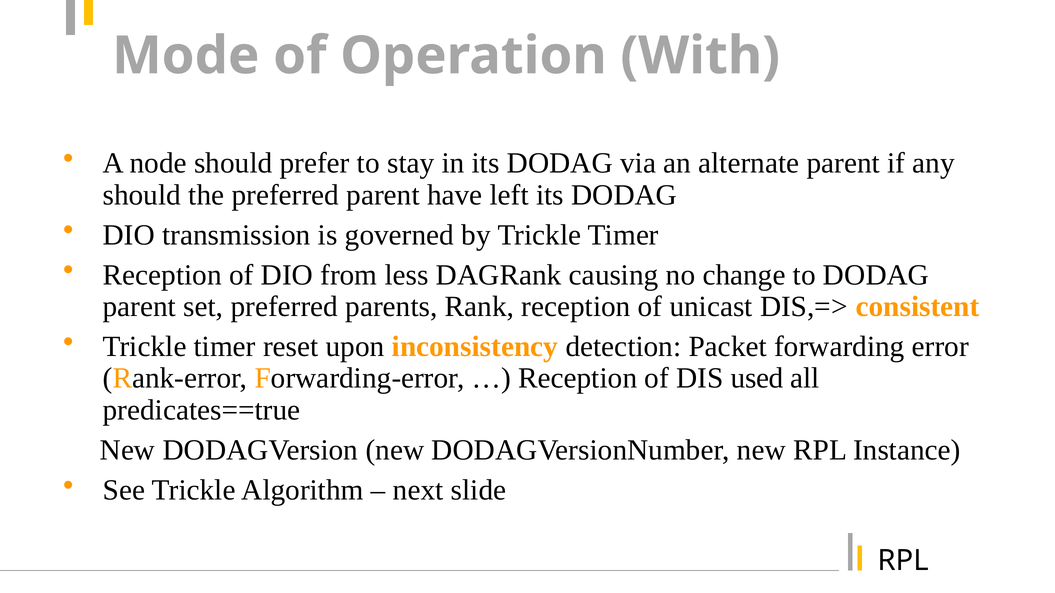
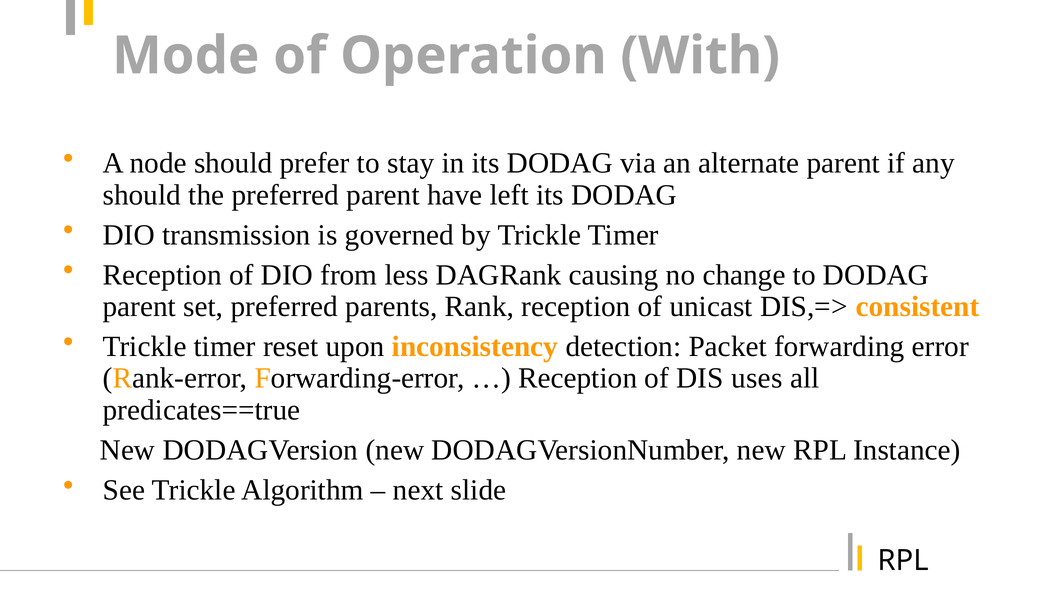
used: used -> uses
